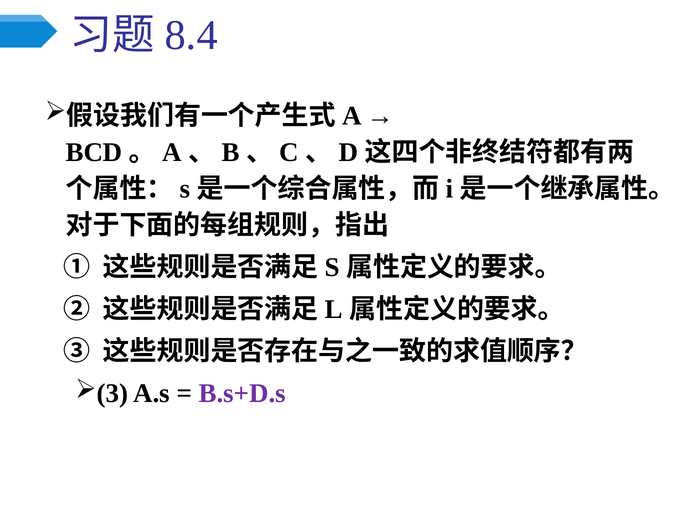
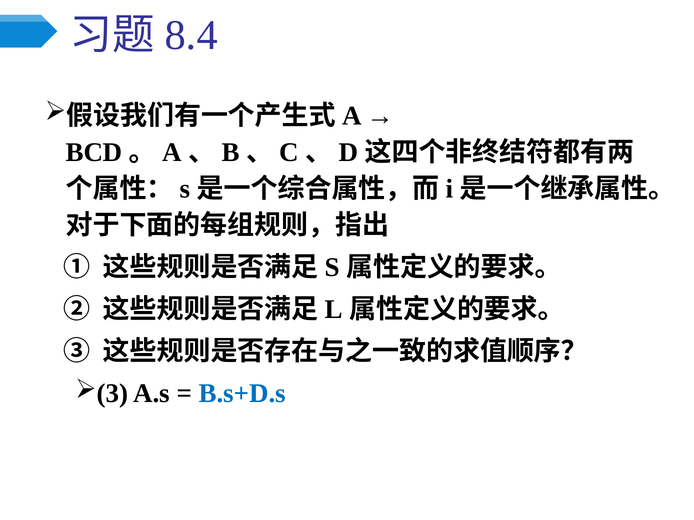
B.s+D.s colour: purple -> blue
